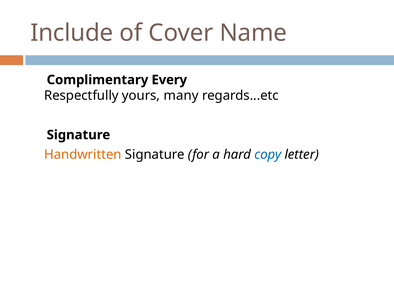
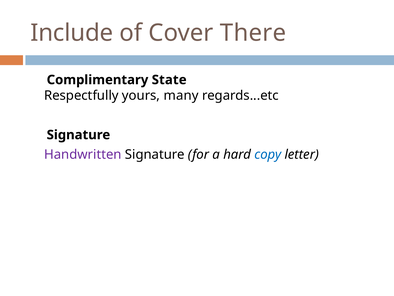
Name: Name -> There
Every: Every -> State
Handwritten colour: orange -> purple
